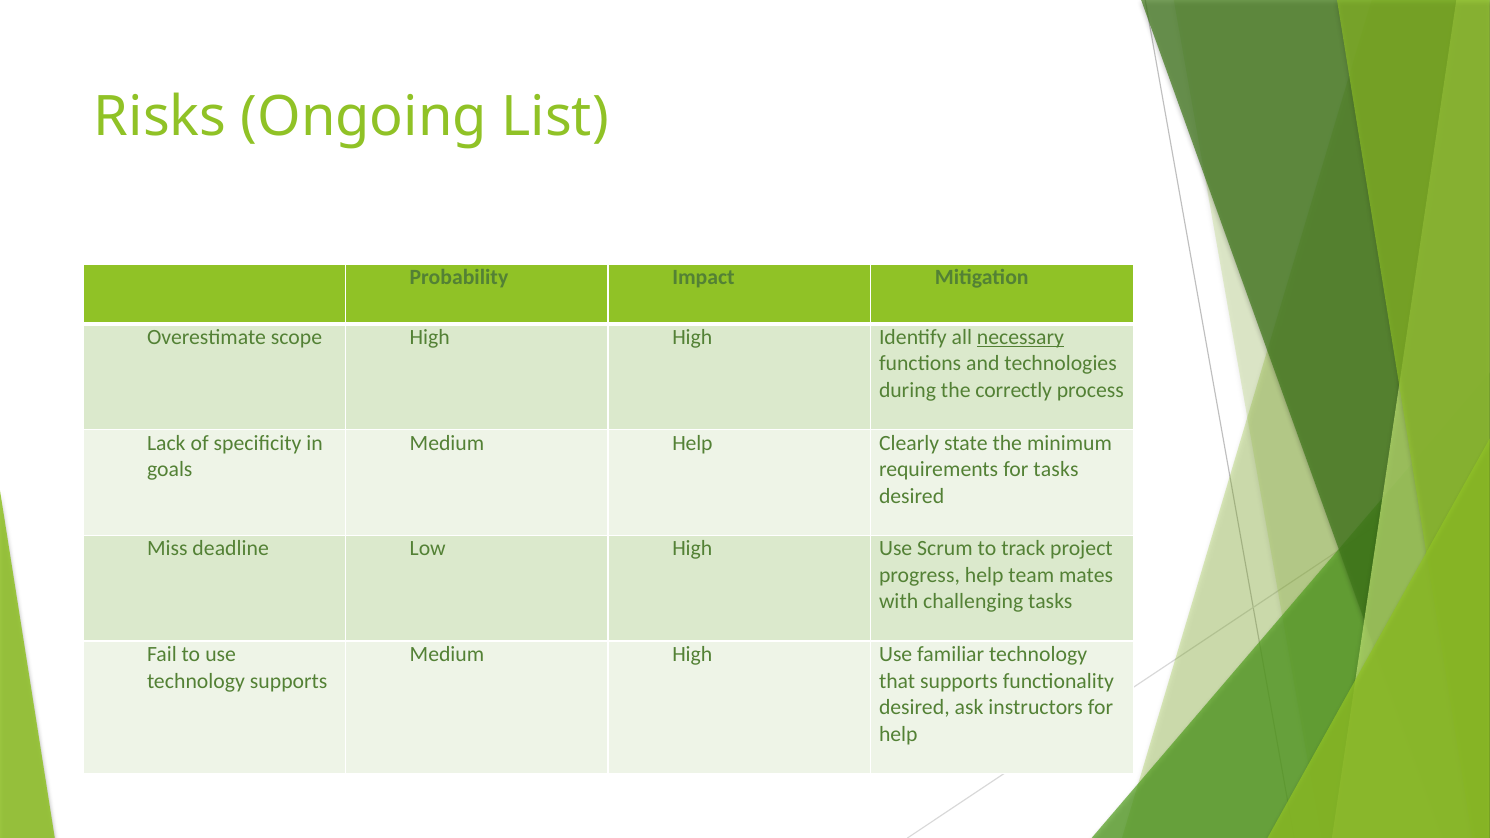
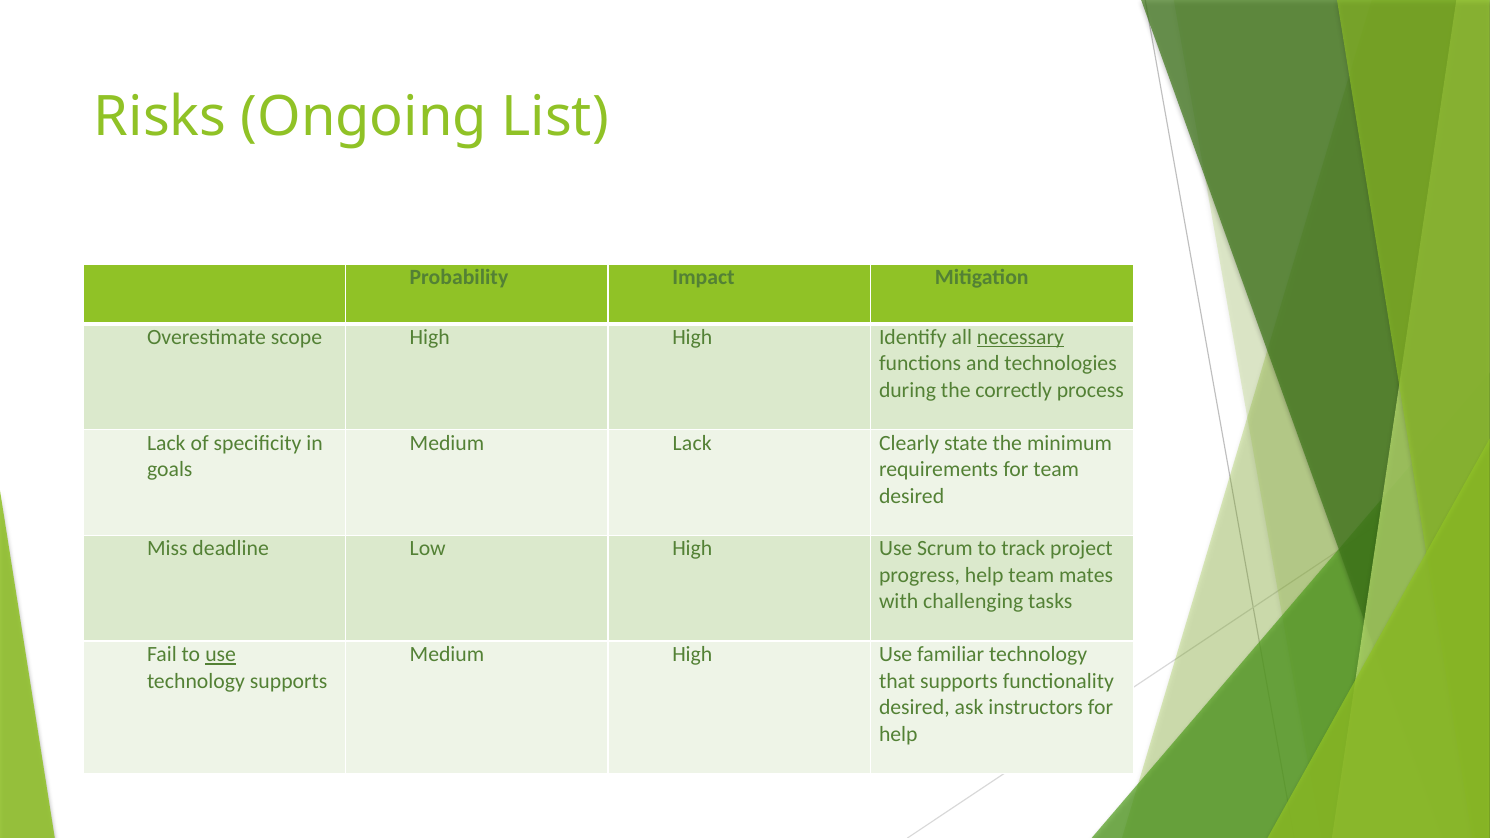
Medium Help: Help -> Lack
for tasks: tasks -> team
use at (221, 655) underline: none -> present
